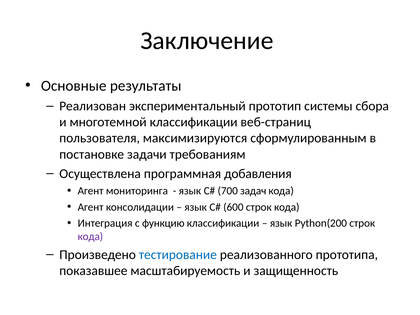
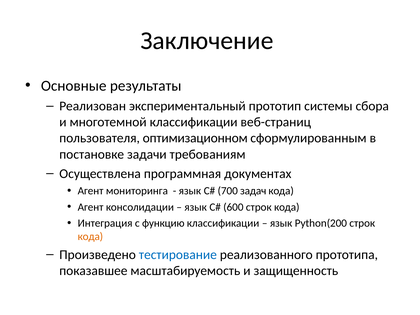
максимизируются: максимизируются -> оптимизационном
добавления: добавления -> документах
кода at (90, 236) colour: purple -> orange
